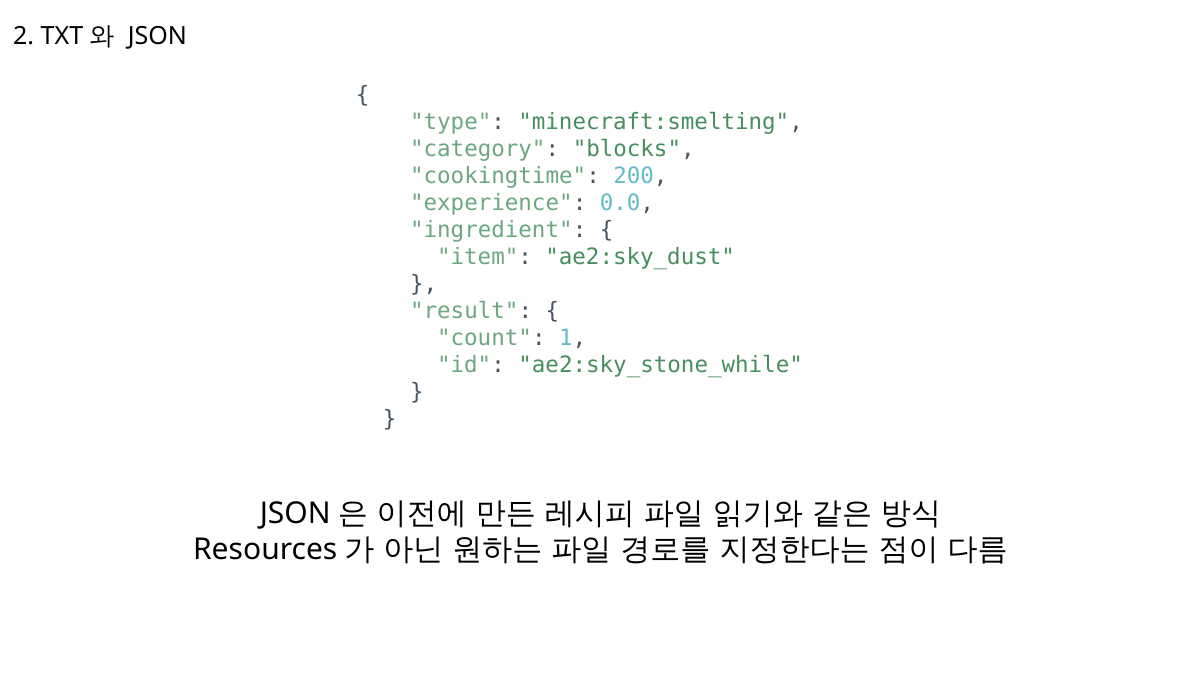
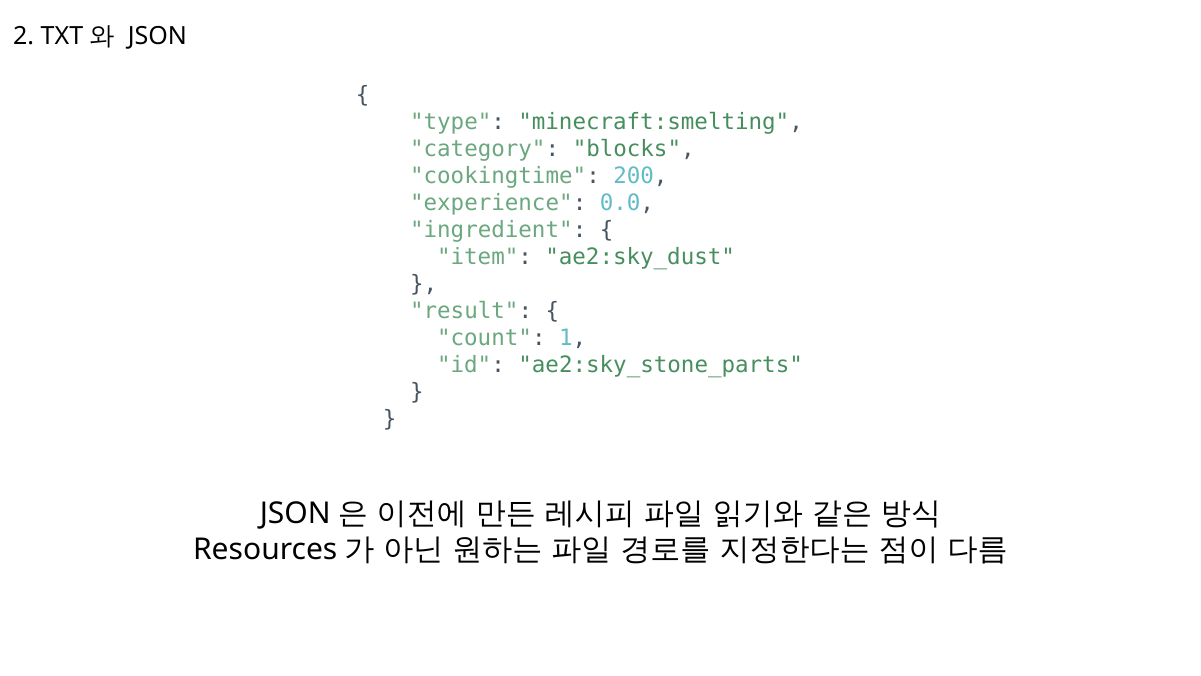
ae2:sky_stone_while: ae2:sky_stone_while -> ae2:sky_stone_parts
